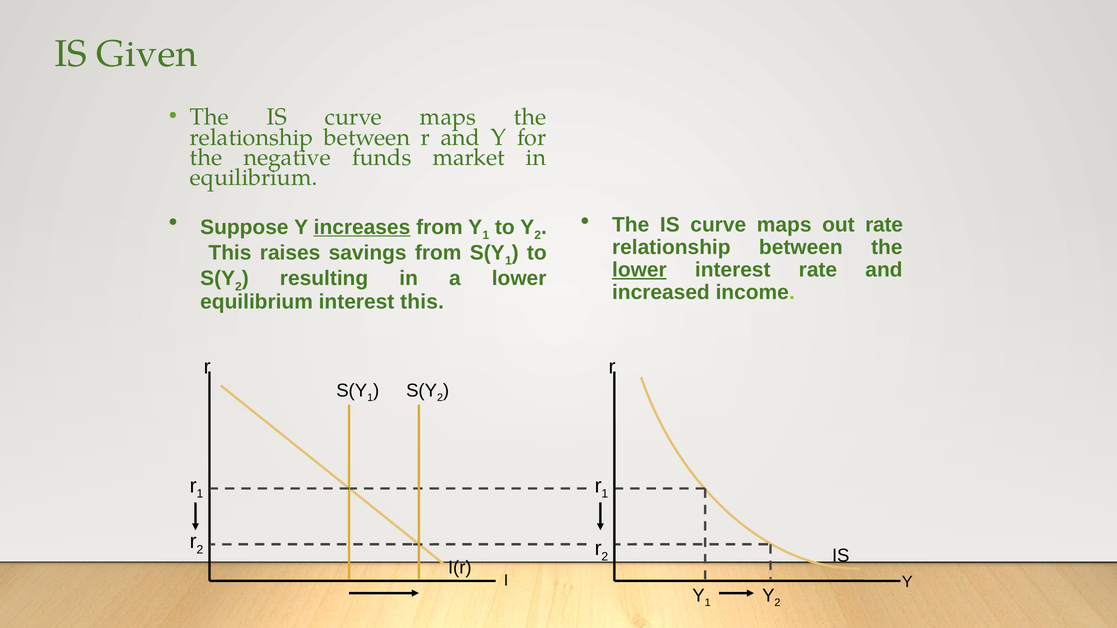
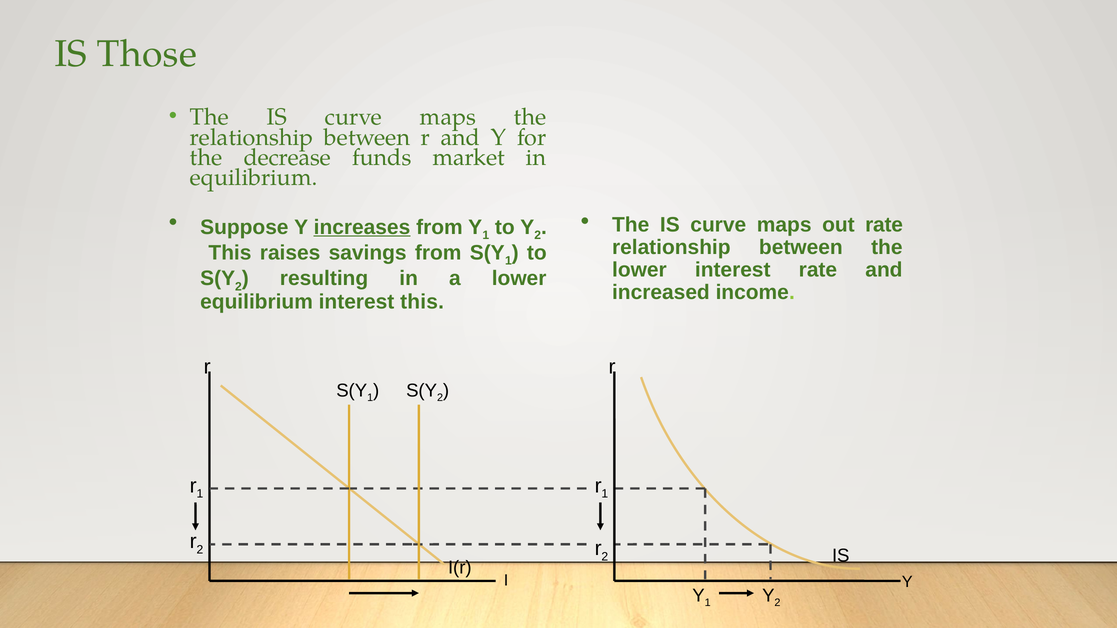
Given: Given -> Those
negative: negative -> decrease
lower at (639, 270) underline: present -> none
